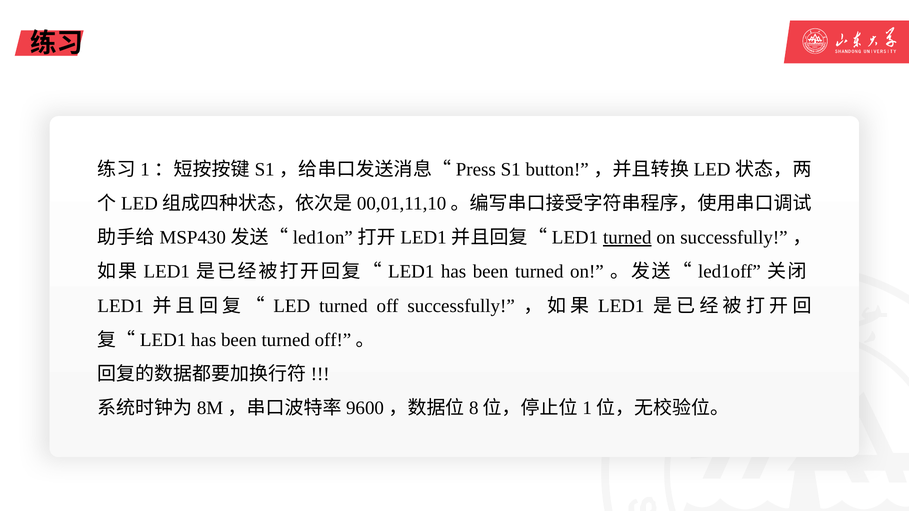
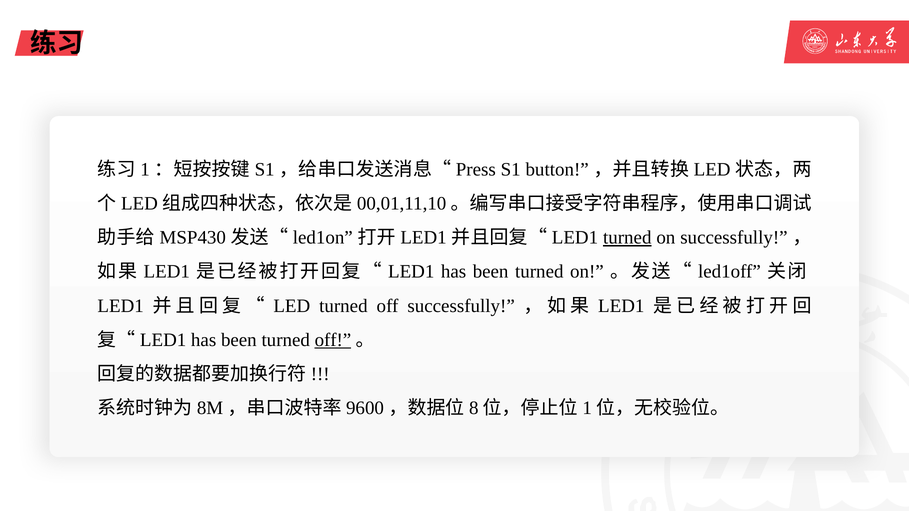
off at (333, 340) underline: none -> present
